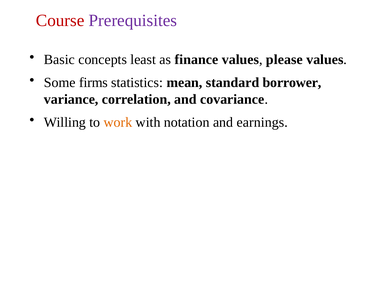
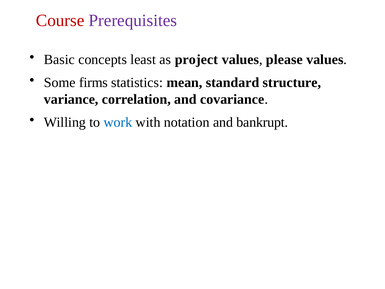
finance: finance -> project
borrower: borrower -> structure
work colour: orange -> blue
earnings: earnings -> bankrupt
